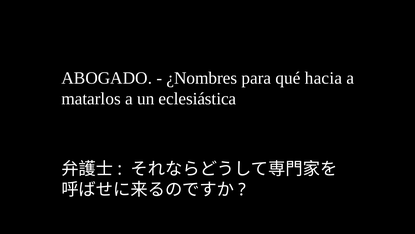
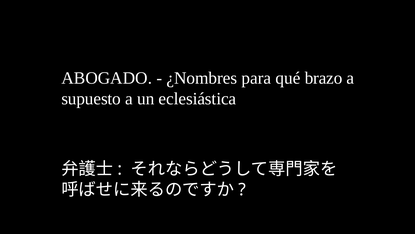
hacia: hacia -> brazo
matarlos: matarlos -> supuesto
